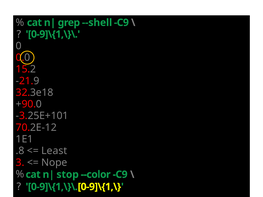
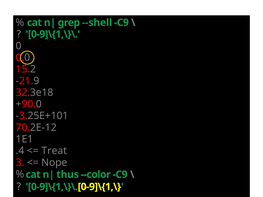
.8: .8 -> .4
Least: Least -> Treat
stop: stop -> thus
